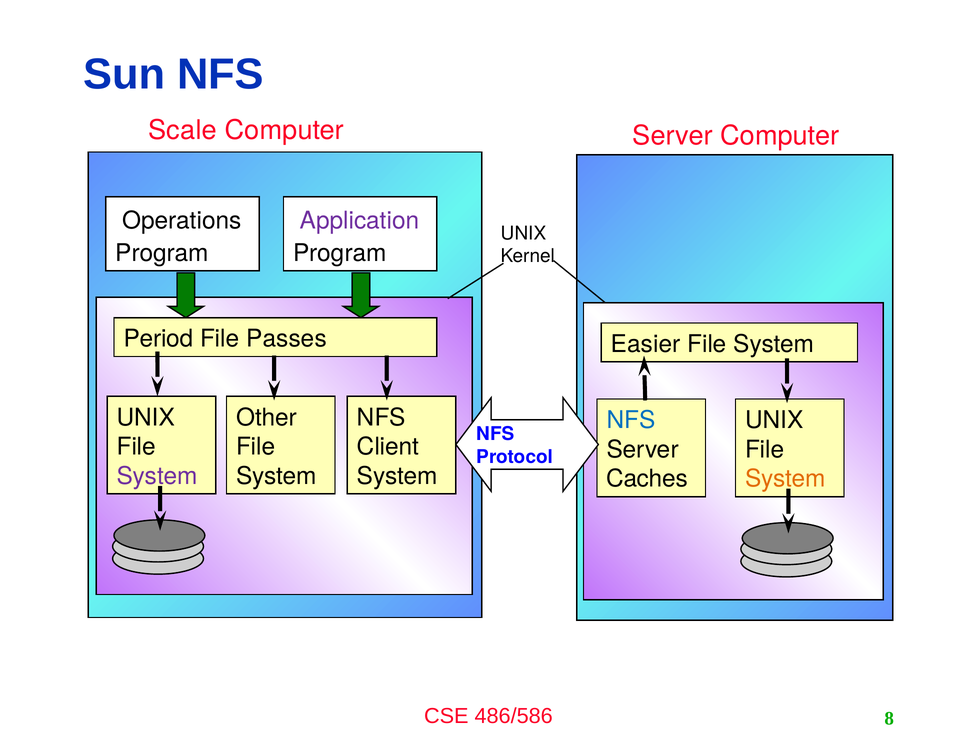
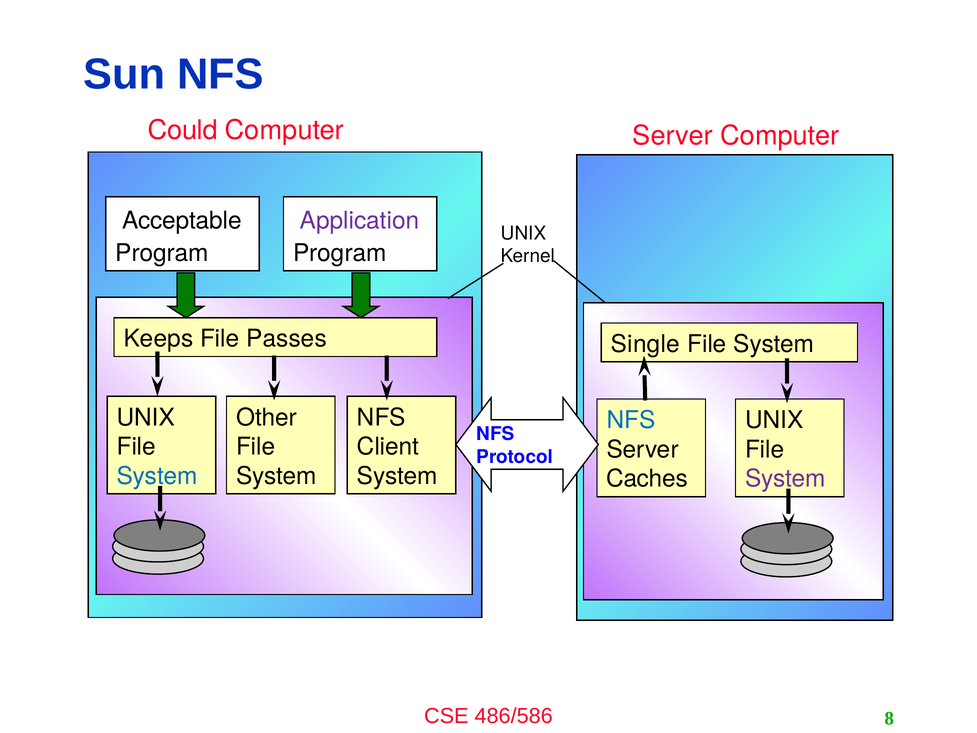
Scale: Scale -> Could
Operations: Operations -> Acceptable
Period: Period -> Keeps
Easier: Easier -> Single
System at (157, 476) colour: purple -> blue
System at (785, 479) colour: orange -> purple
